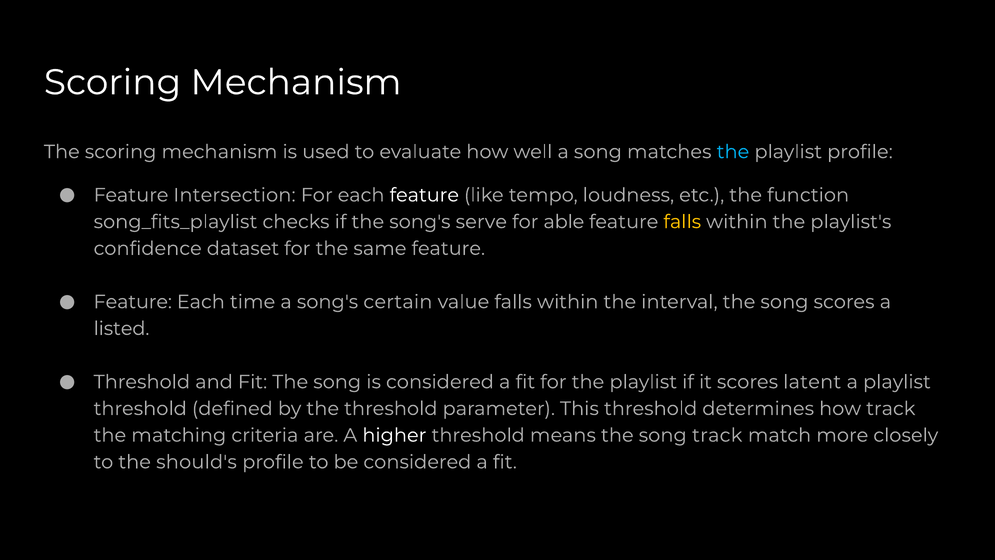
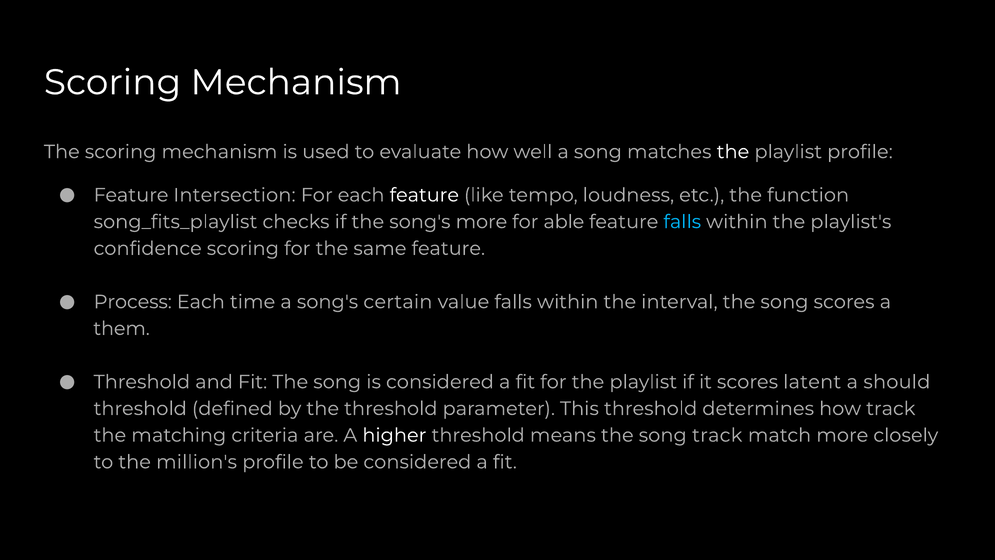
the at (733, 152) colour: light blue -> white
song's serve: serve -> more
falls at (682, 222) colour: yellow -> light blue
confidence dataset: dataset -> scoring
Feature at (133, 302): Feature -> Process
listed: listed -> them
a playlist: playlist -> should
should's: should's -> million's
